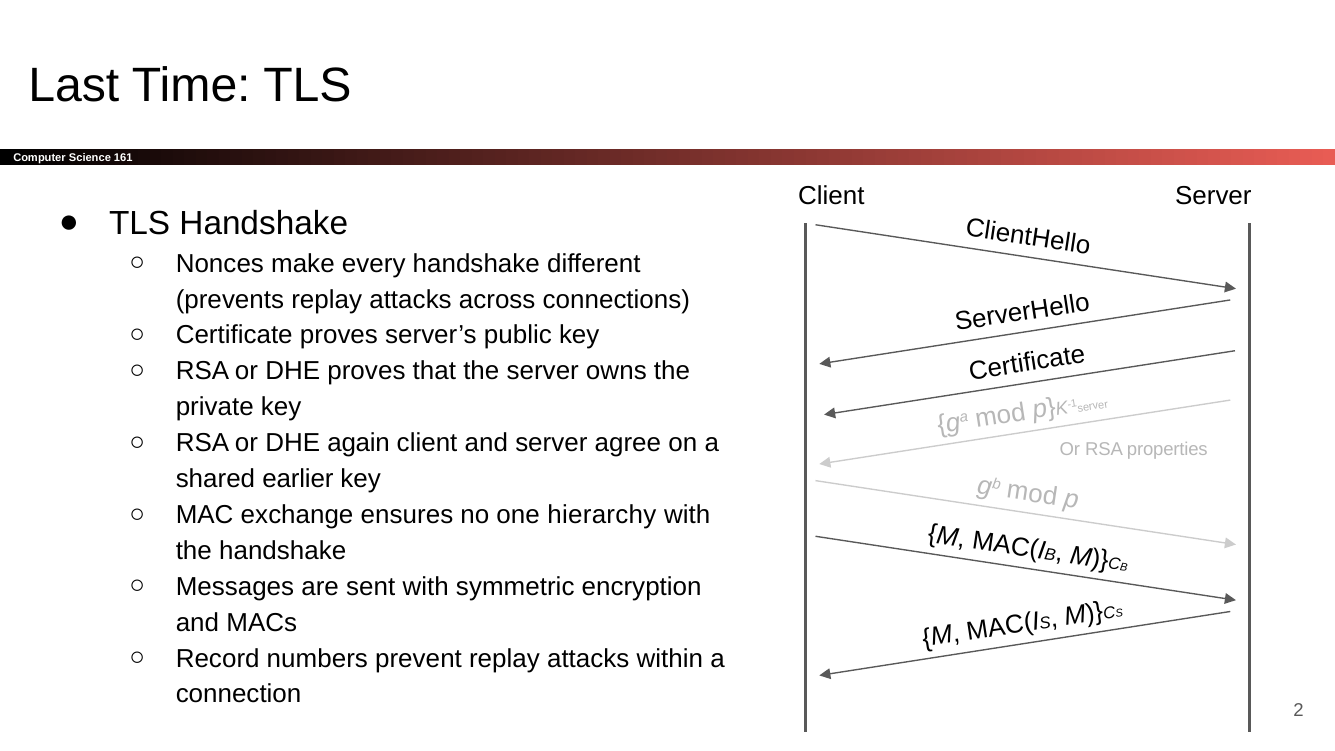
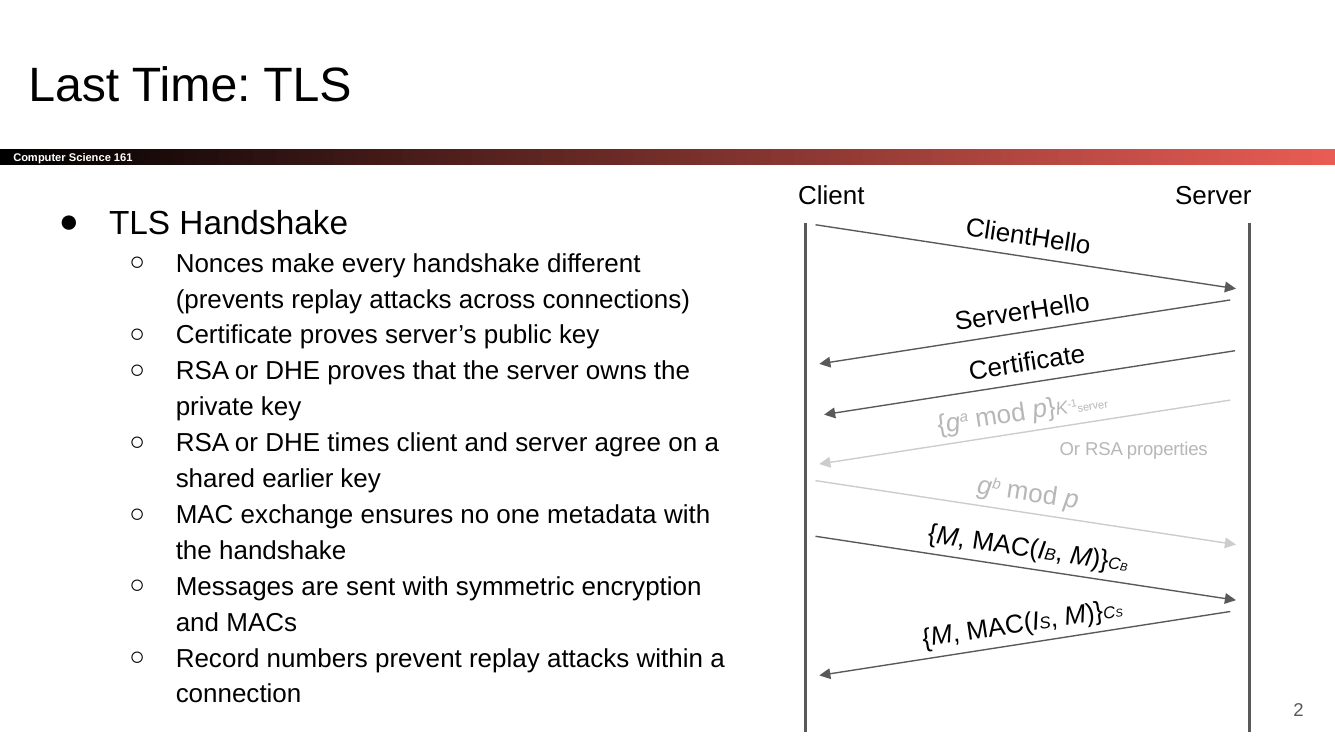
again: again -> times
hierarchy: hierarchy -> metadata
